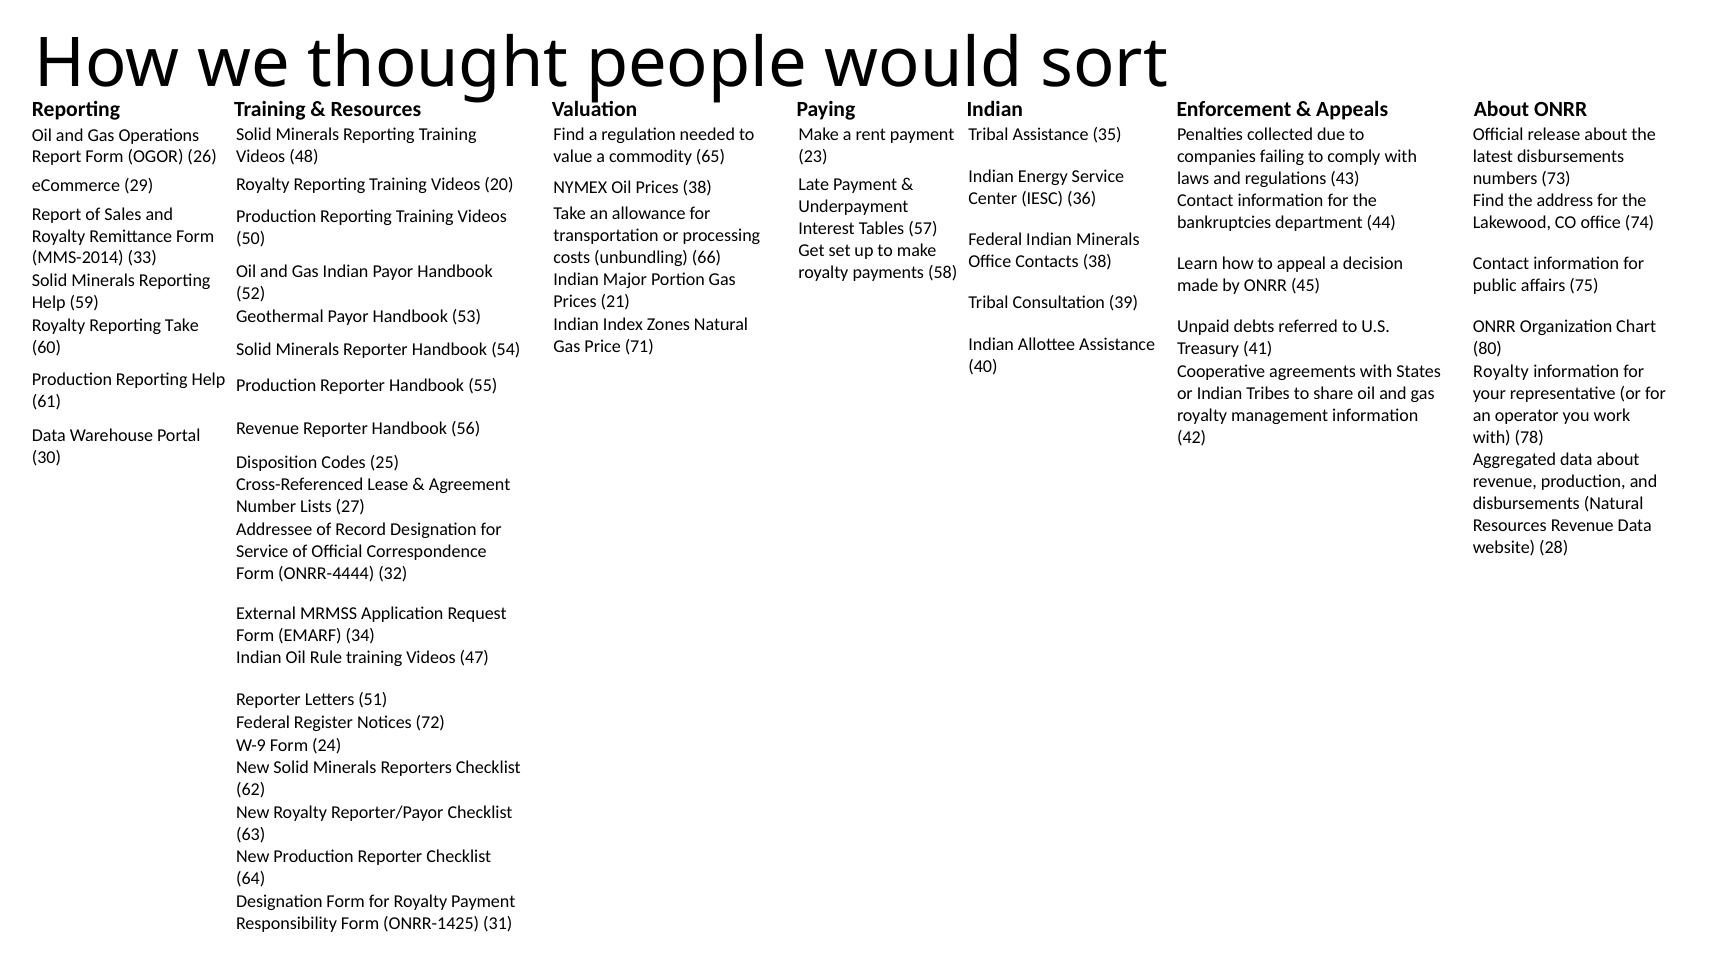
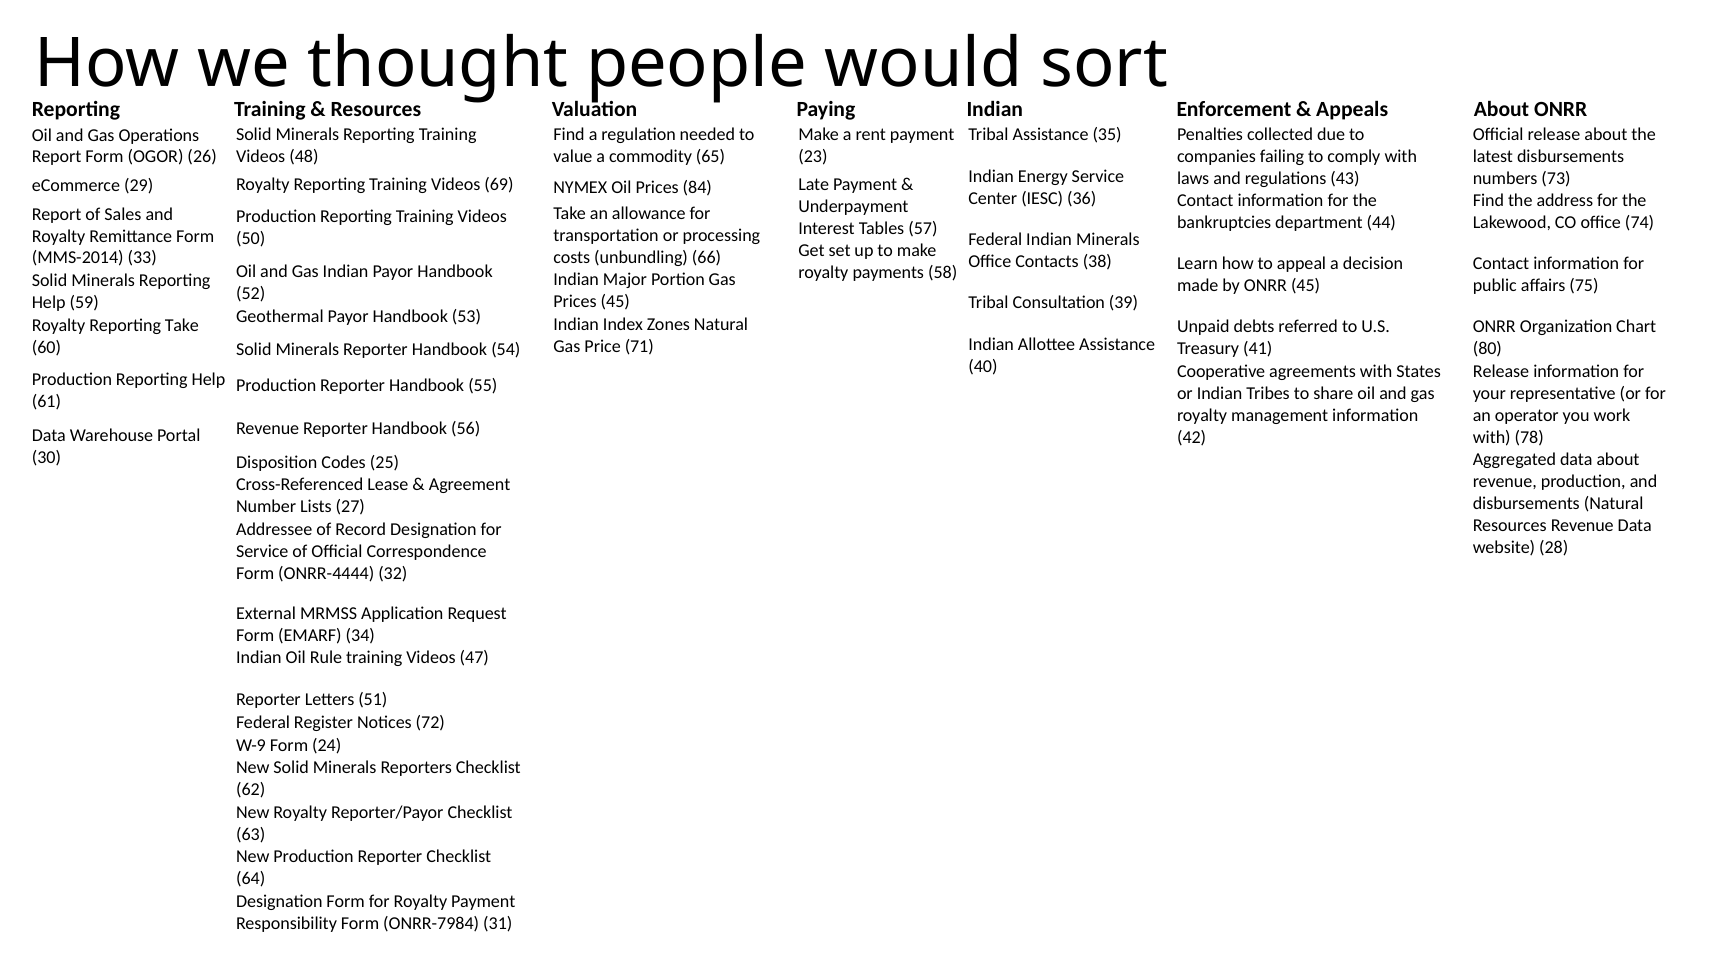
20: 20 -> 69
Prices 38: 38 -> 84
Prices 21: 21 -> 45
Royalty at (1501, 371): Royalty -> Release
ONRR-1425: ONRR-1425 -> ONRR-7984
